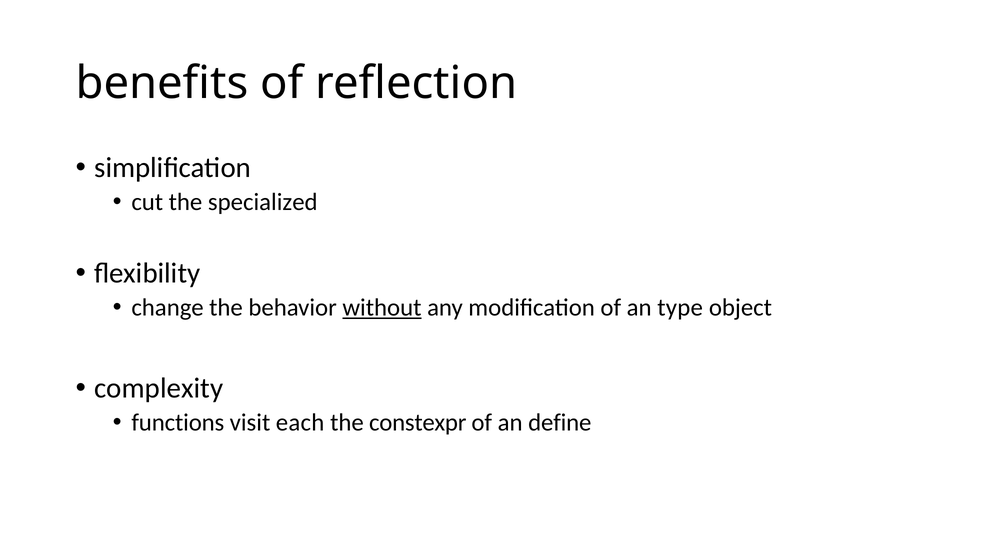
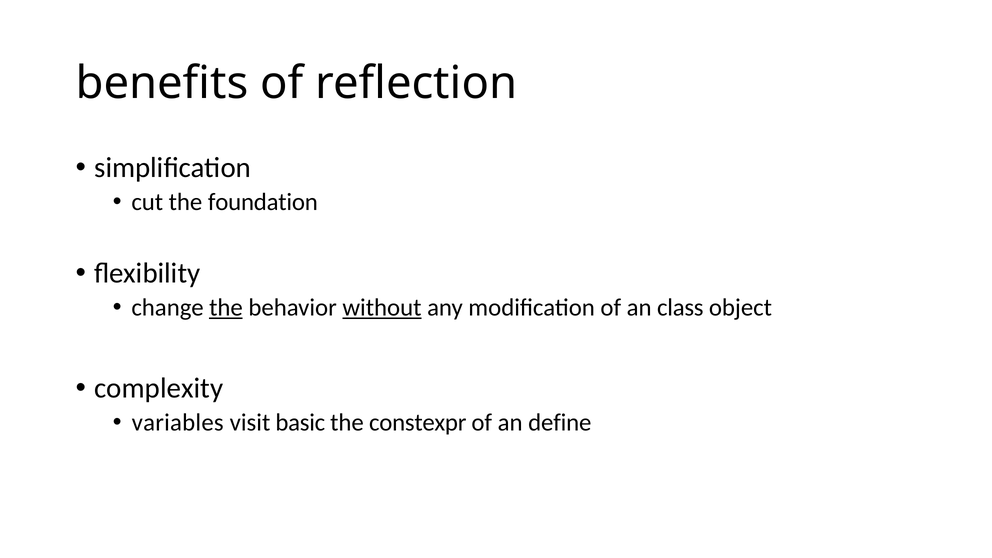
specialized: specialized -> foundation
the at (226, 307) underline: none -> present
type: type -> class
functions: functions -> variables
each: each -> basic
